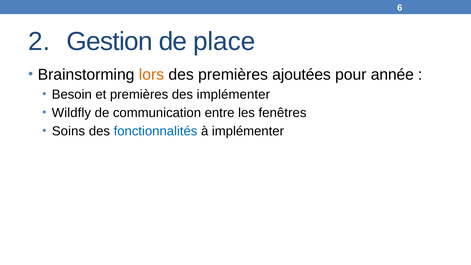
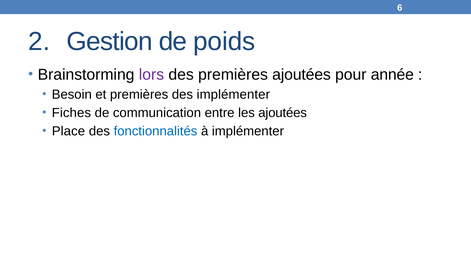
place: place -> poids
lors colour: orange -> purple
Wildfly: Wildfly -> Fiches
les fenêtres: fenêtres -> ajoutées
Soins: Soins -> Place
